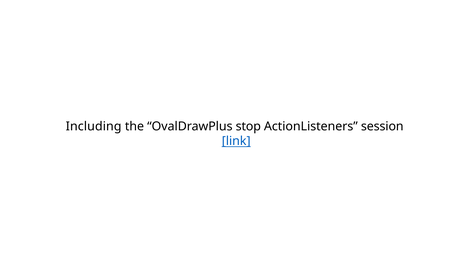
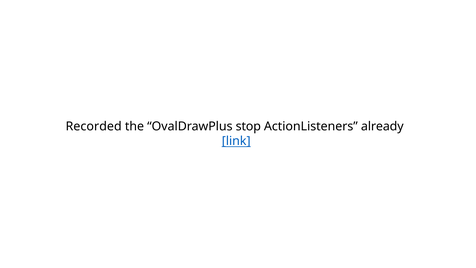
Including: Including -> Recorded
session: session -> already
